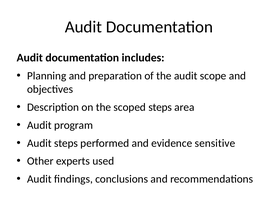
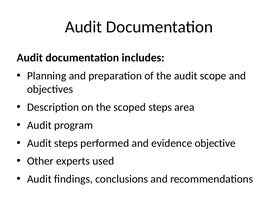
sensitive: sensitive -> objective
